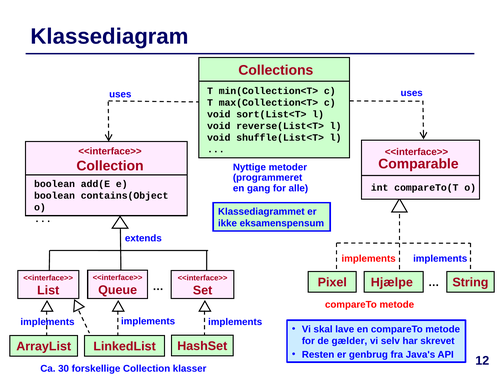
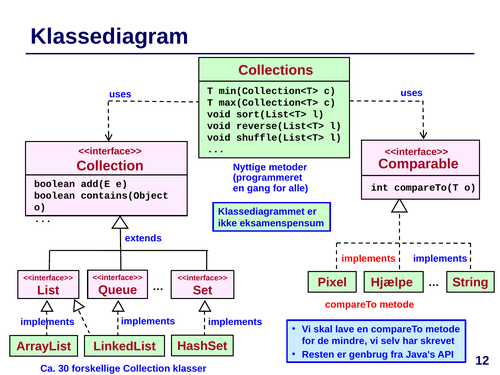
gælder: gælder -> mindre
